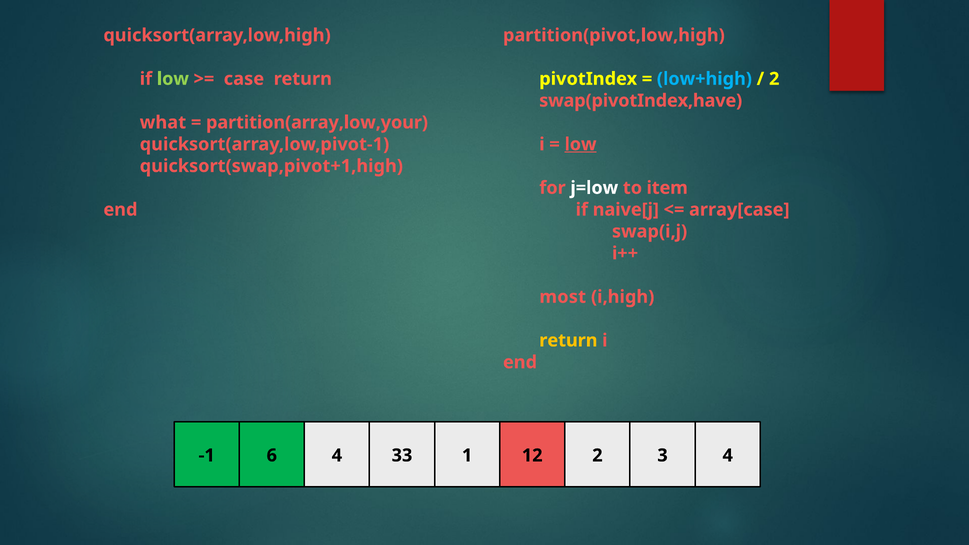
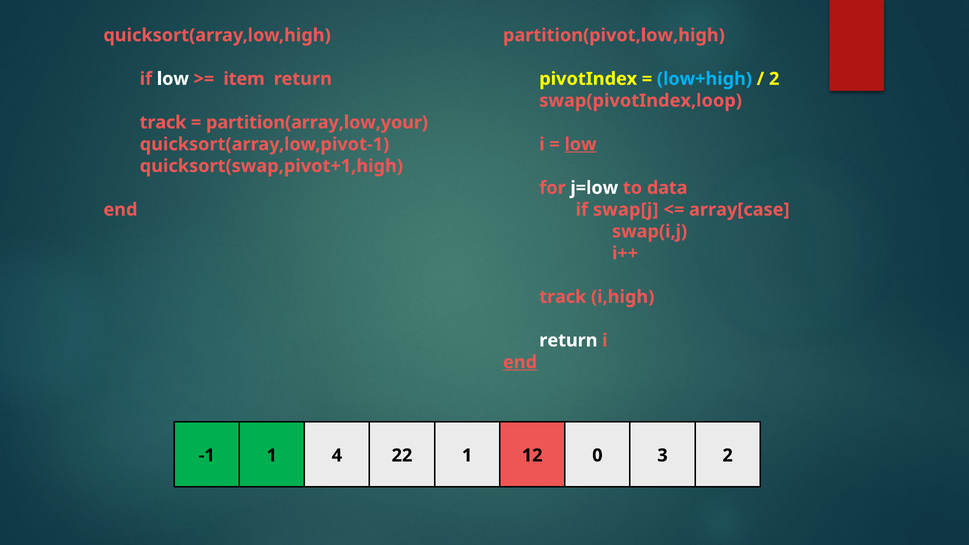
low at (173, 79) colour: light green -> white
case: case -> item
swap(pivotIndex,have: swap(pivotIndex,have -> swap(pivotIndex,loop
what at (163, 122): what -> track
item: item -> data
naive[j: naive[j -> swap[j
most at (563, 297): most -> track
return at (568, 340) colour: yellow -> white
end at (520, 362) underline: none -> present
-1 6: 6 -> 1
33: 33 -> 22
12 2: 2 -> 0
3 4: 4 -> 2
